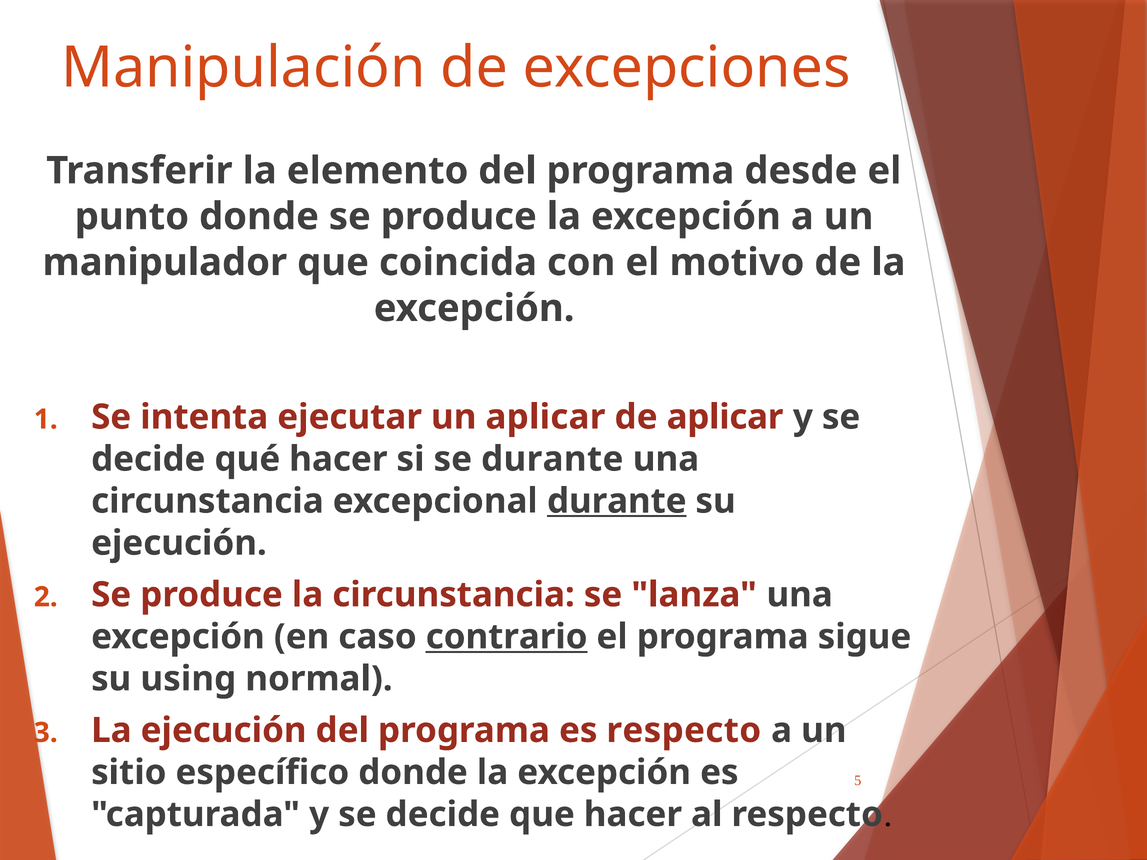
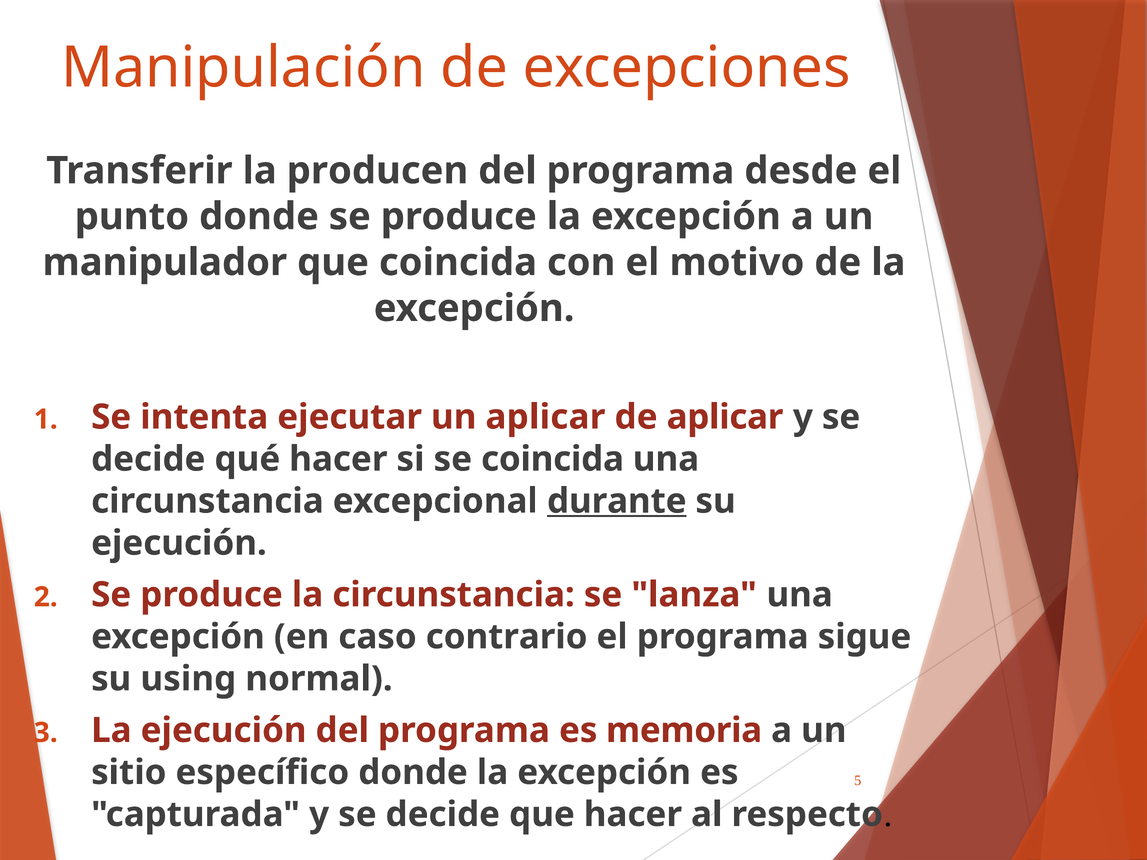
elemento: elemento -> producen
se durante: durante -> coincida
contrario underline: present -> none
es respecto: respecto -> memoria
